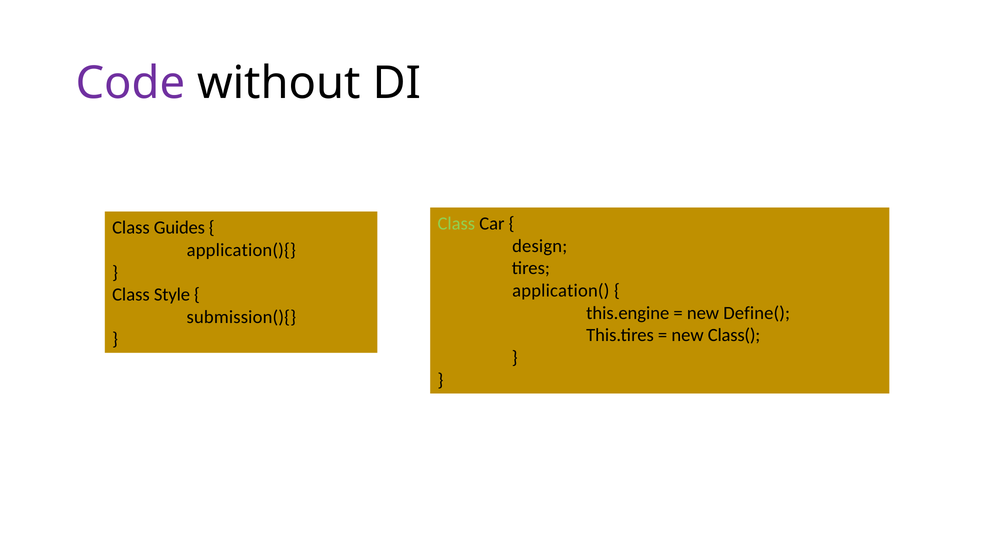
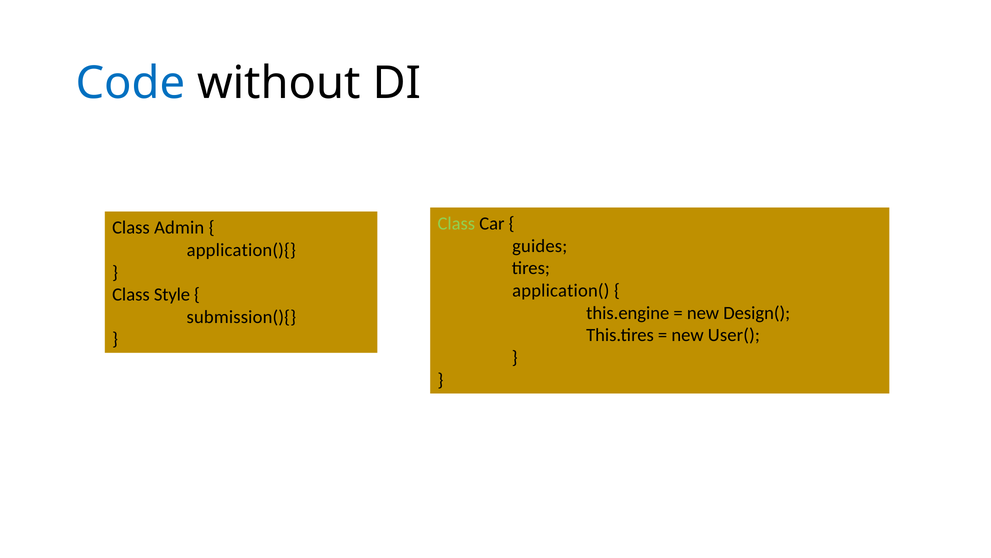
Code colour: purple -> blue
Guides: Guides -> Admin
design: design -> guides
Define(: Define( -> Design(
Class(: Class( -> User(
